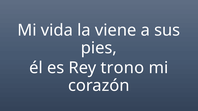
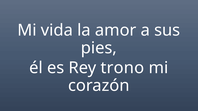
viene: viene -> amor
